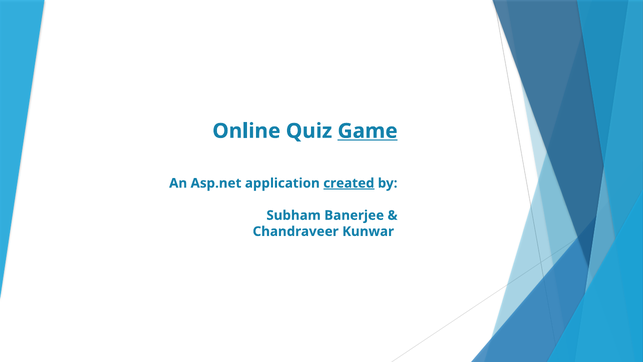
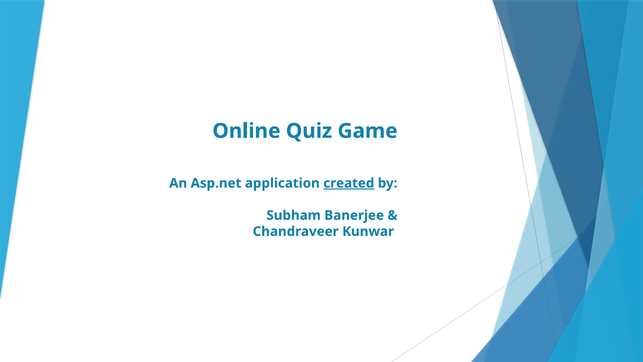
Game underline: present -> none
